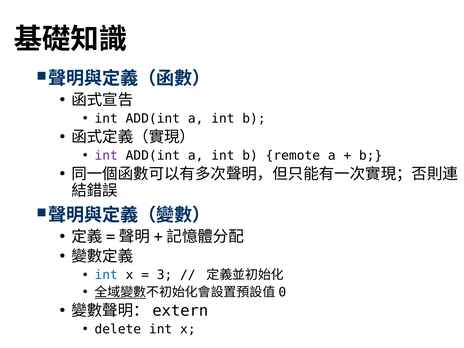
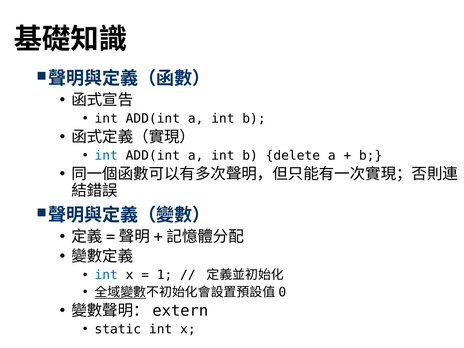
int at (106, 156) colour: purple -> blue
remote: remote -> delete
3: 3 -> 1
delete: delete -> static
